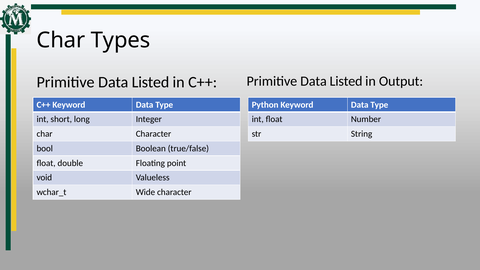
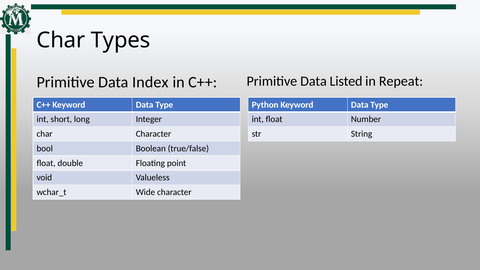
Listed at (150, 82): Listed -> Index
Output: Output -> Repeat
